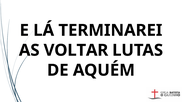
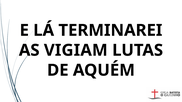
VOLTAR: VOLTAR -> VIGIAM
